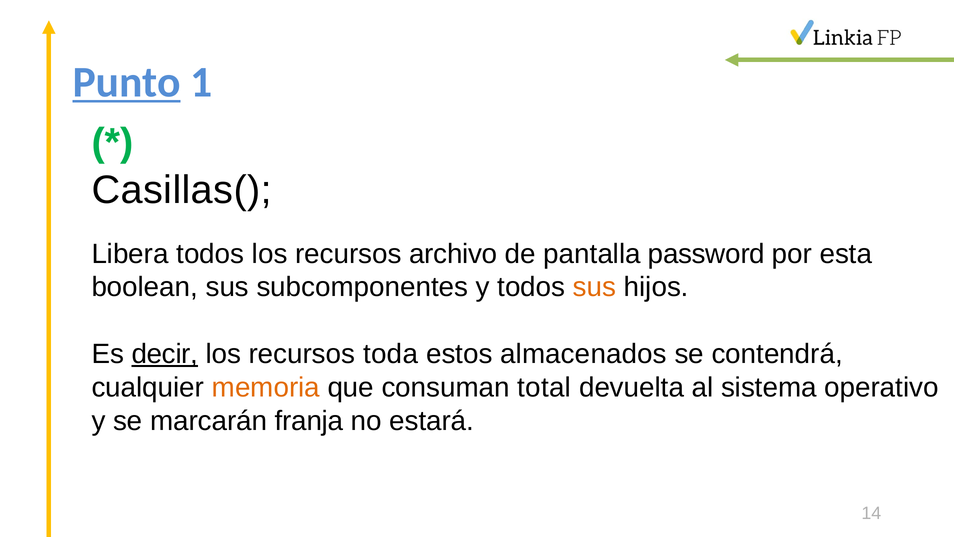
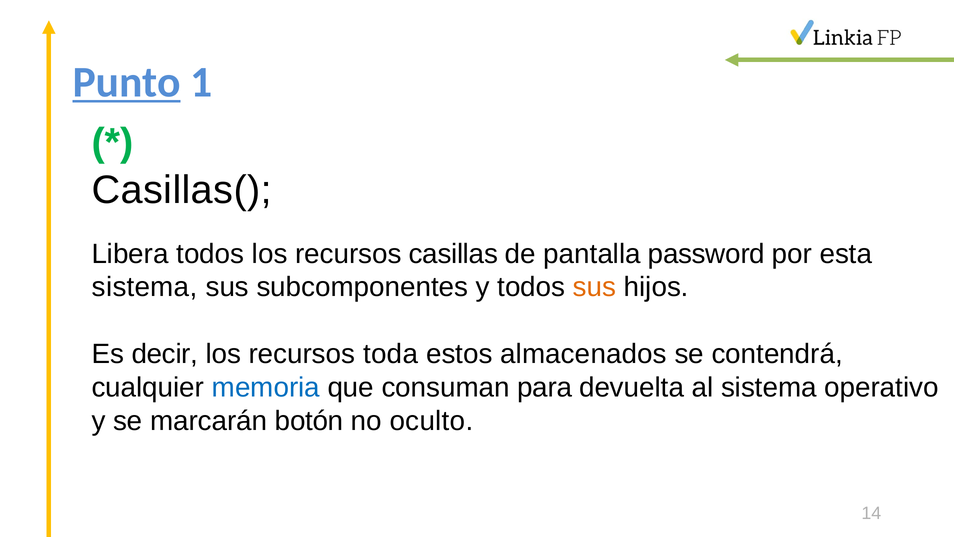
archivo: archivo -> casillas
boolean at (145, 287): boolean -> sistema
decir underline: present -> none
memoria colour: orange -> blue
total: total -> para
franja: franja -> botón
estará: estará -> oculto
